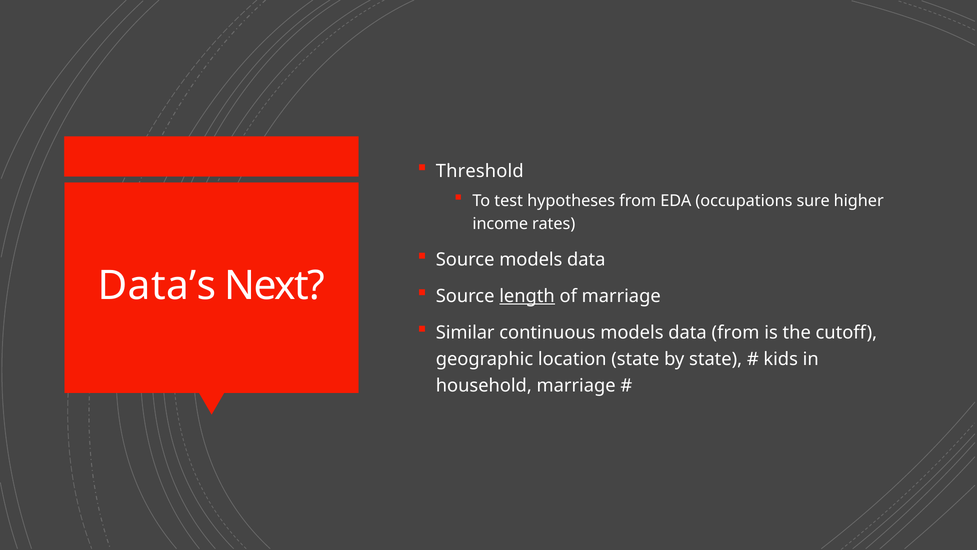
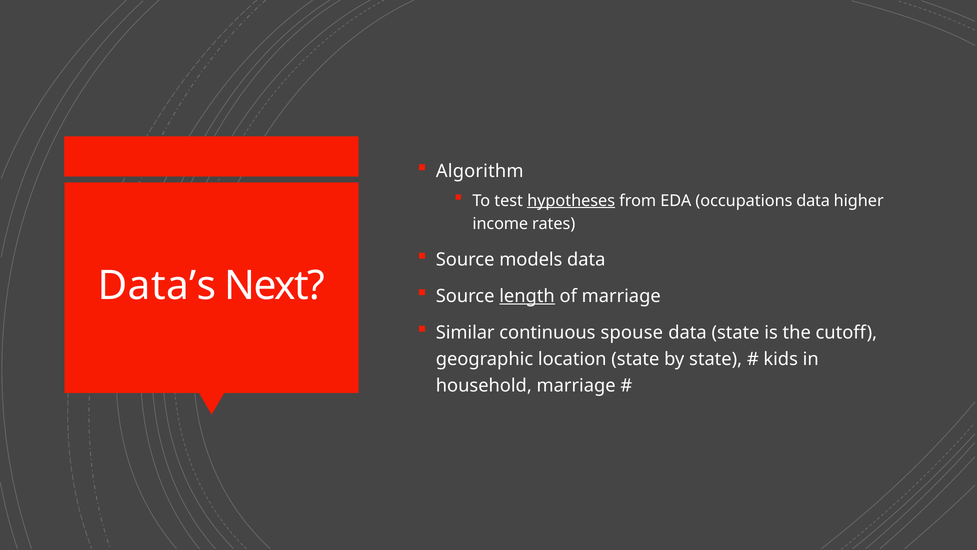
Threshold: Threshold -> Algorithm
hypotheses underline: none -> present
occupations sure: sure -> data
continuous models: models -> spouse
data from: from -> state
